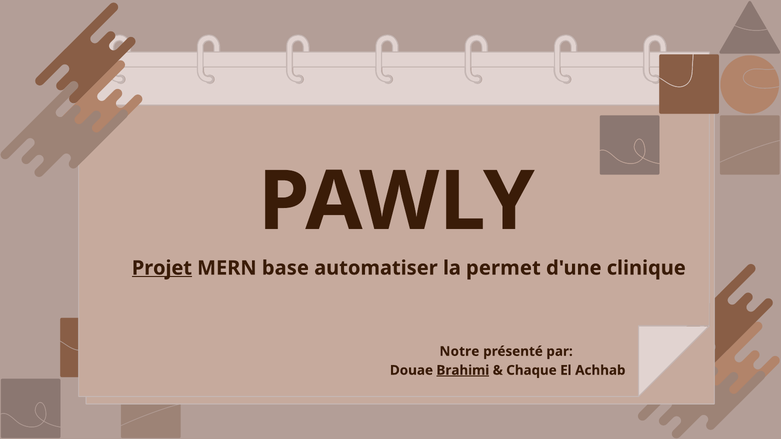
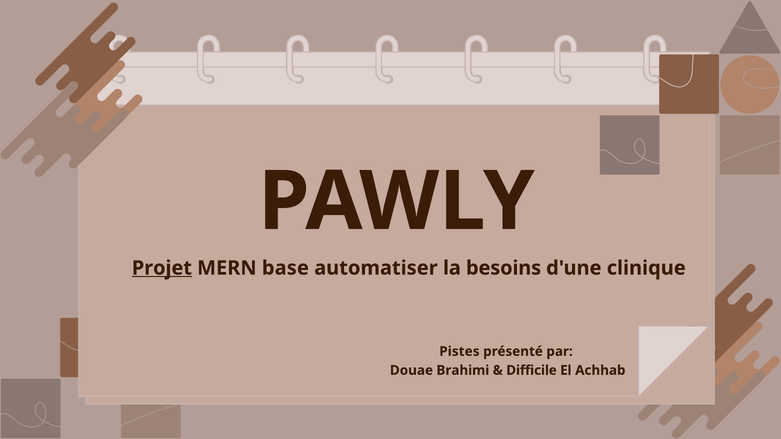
permet: permet -> besoins
Notre: Notre -> Pistes
Brahimi underline: present -> none
Chaque: Chaque -> Difficile
